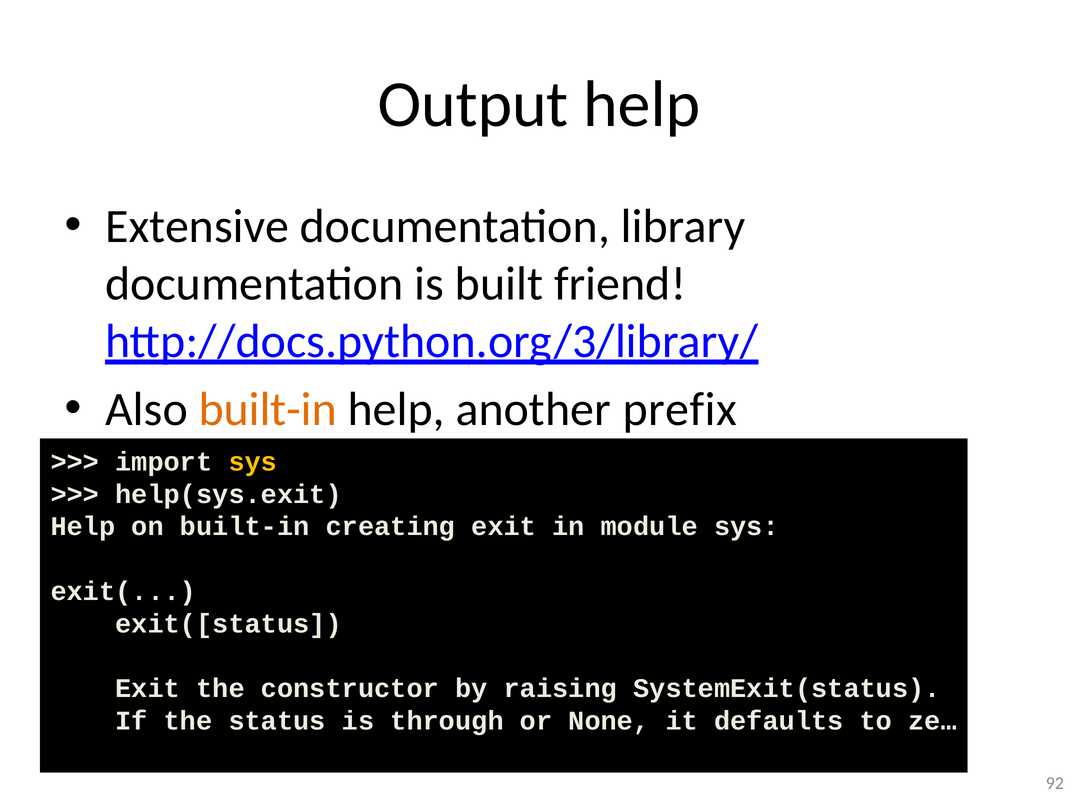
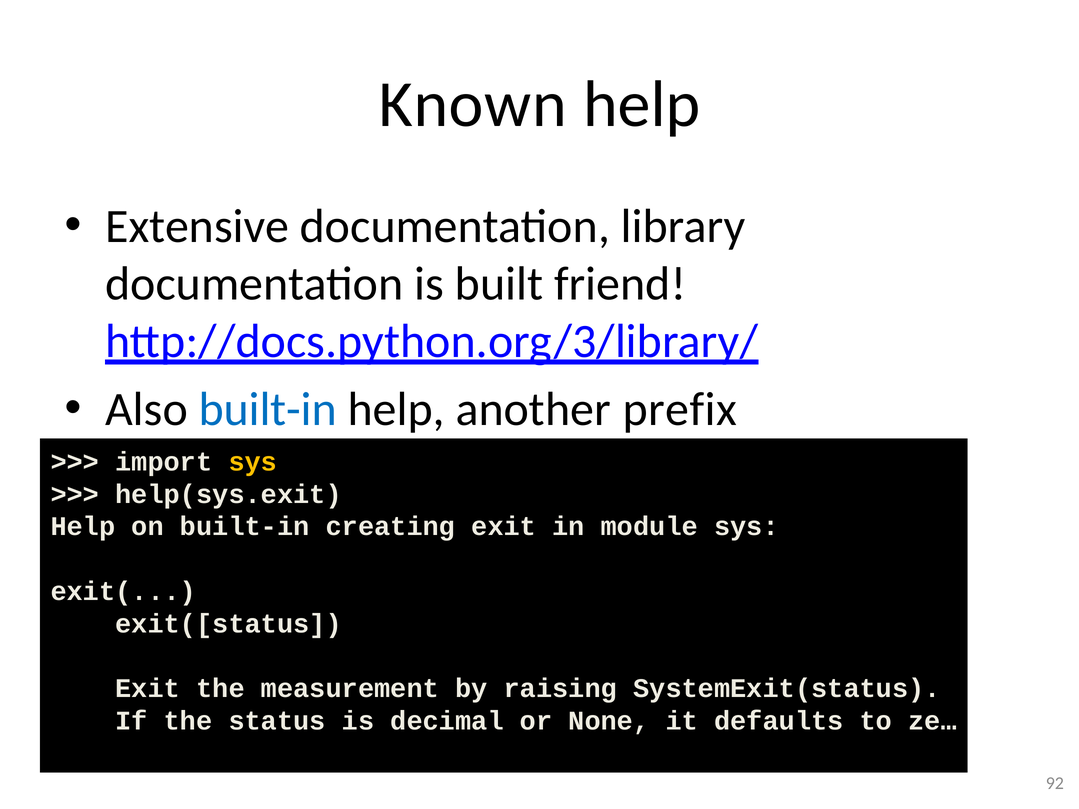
Output: Output -> Known
built-in at (268, 410) colour: orange -> blue
constructor: constructor -> measurement
through: through -> decimal
